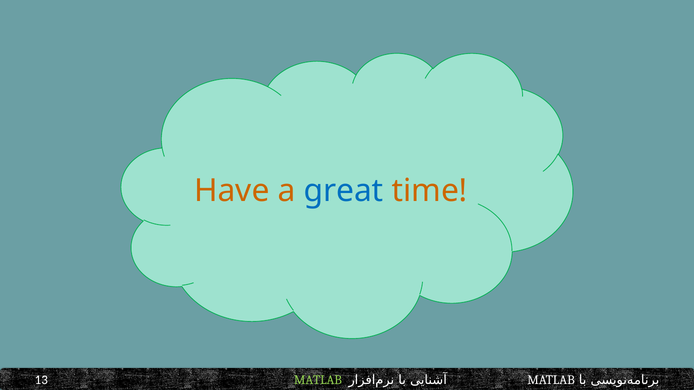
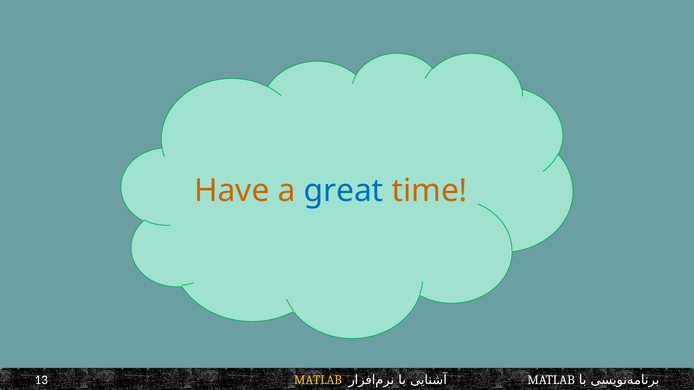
MATLAB at (318, 380) colour: light green -> yellow
